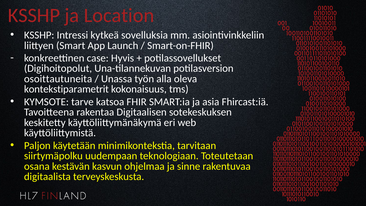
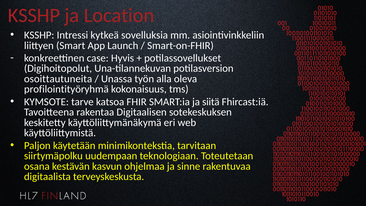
kontekstiparametrit: kontekstiparametrit -> profilointityöryhmä
asia: asia -> siitä
